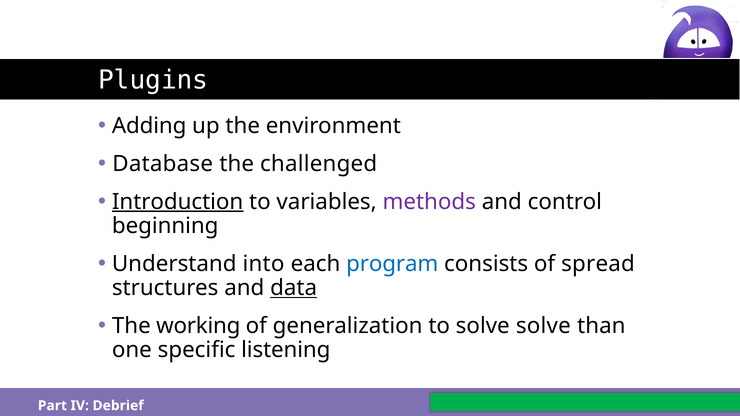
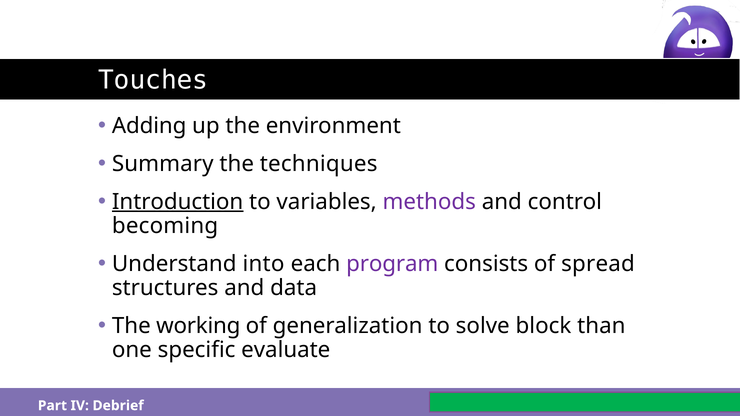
Plugins: Plugins -> Touches
Database: Database -> Summary
challenged: challenged -> techniques
beginning: beginning -> becoming
program colour: blue -> purple
data underline: present -> none
solve solve: solve -> block
listening: listening -> evaluate
